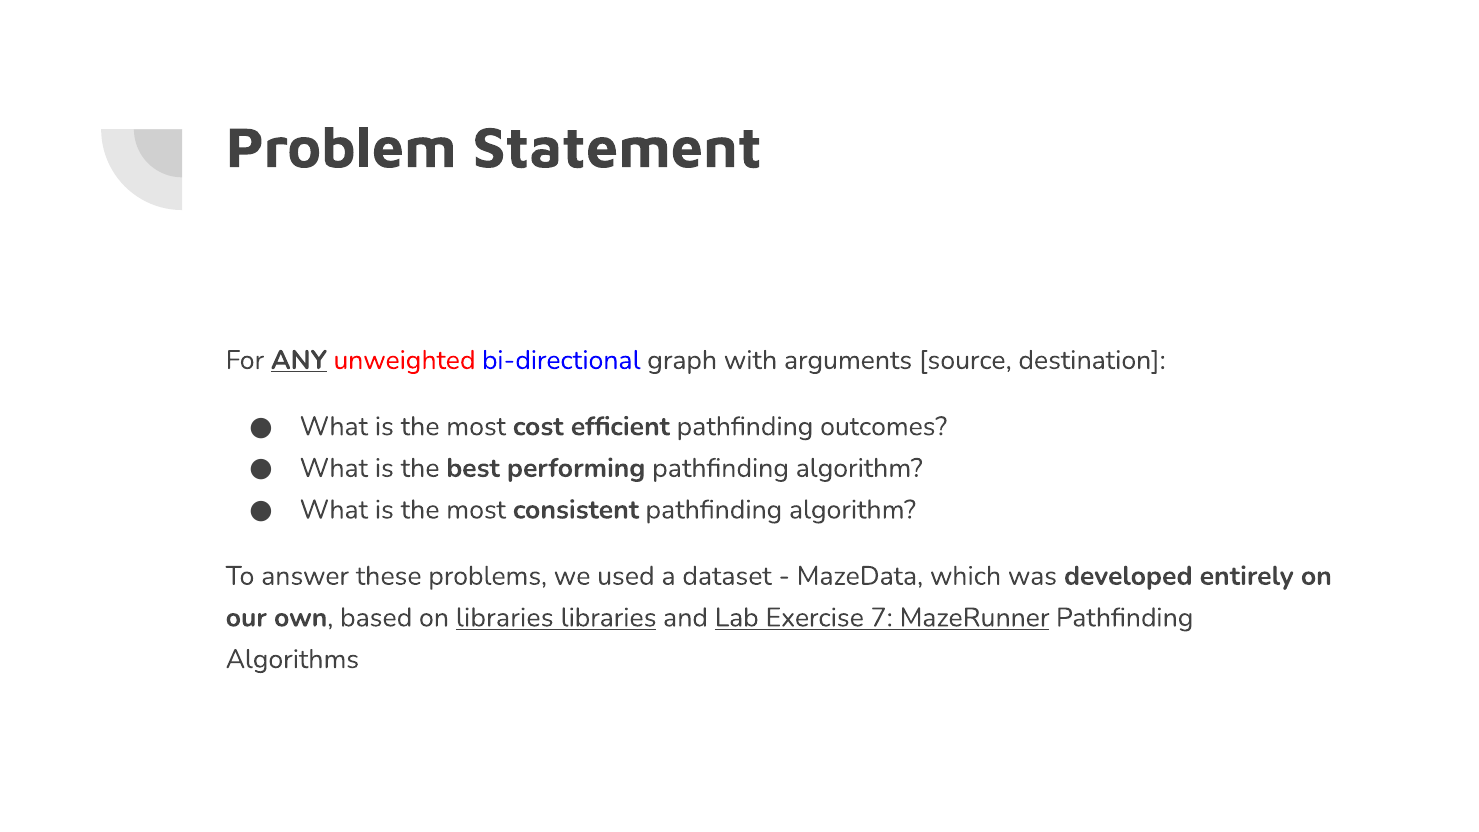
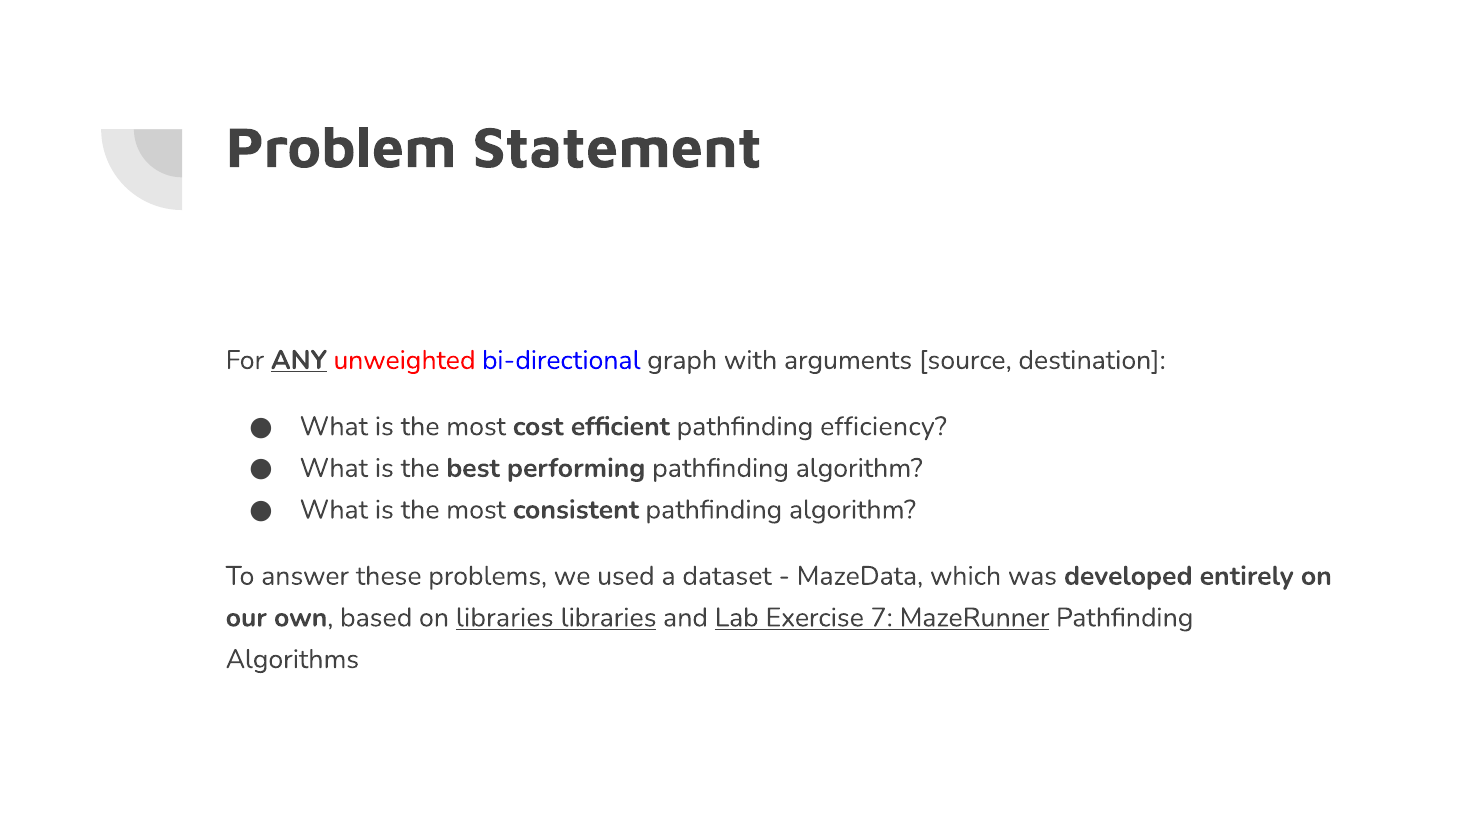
outcomes: outcomes -> efficiency
